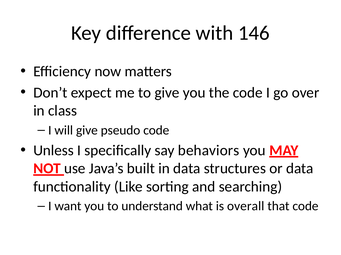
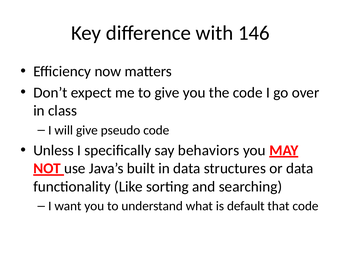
overall: overall -> default
